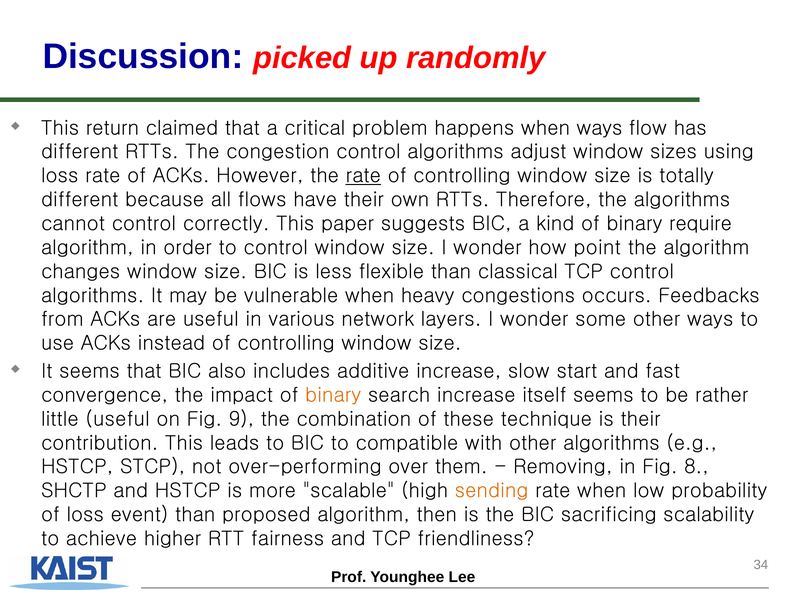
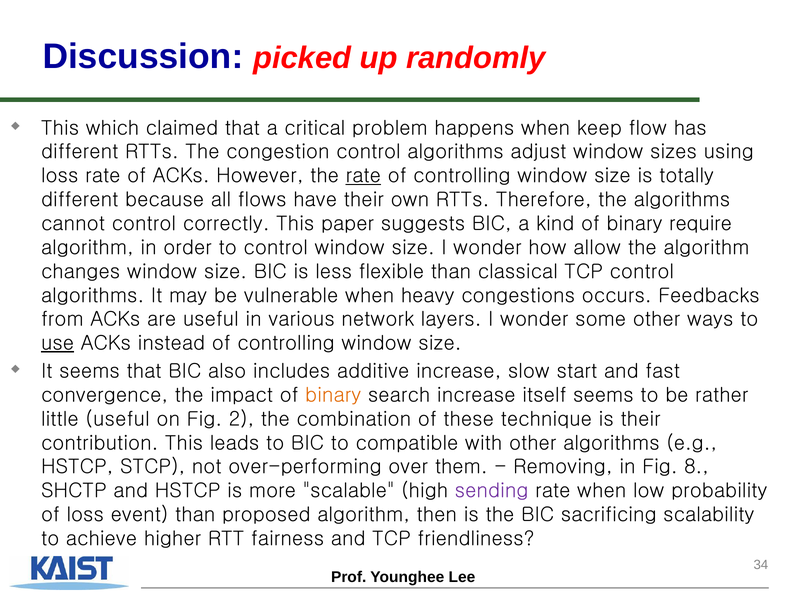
return: return -> which
when ways: ways -> keep
point: point -> allow
use underline: none -> present
9: 9 -> 2
sending colour: orange -> purple
